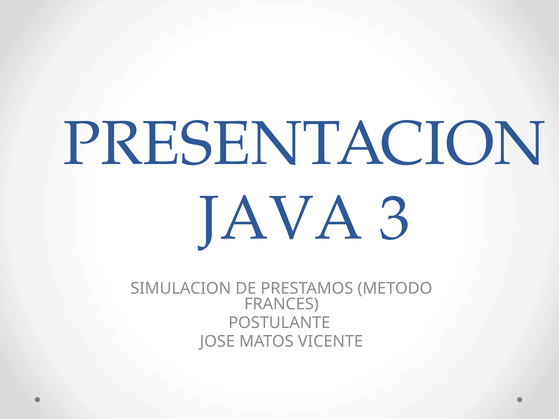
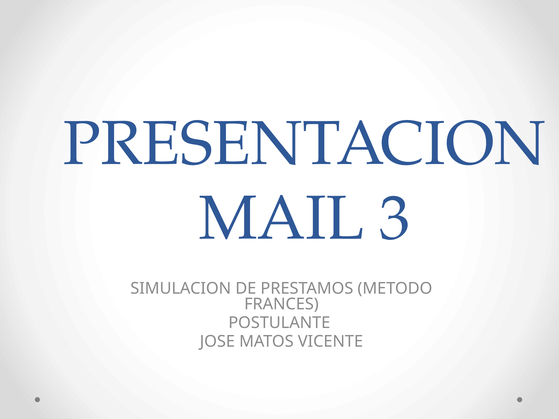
JAVA: JAVA -> MAIL
